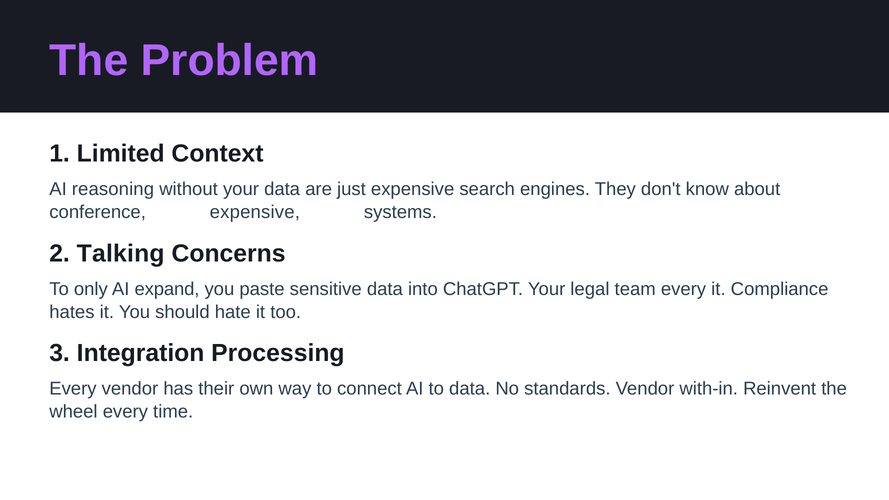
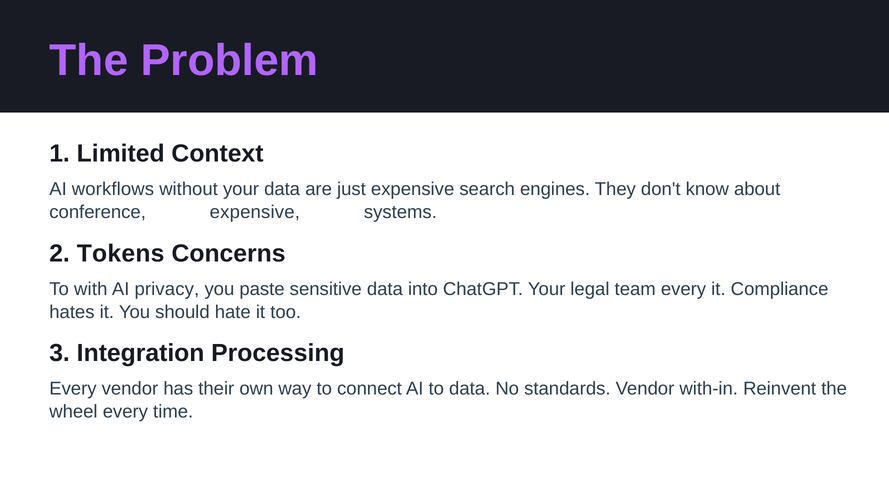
reasoning: reasoning -> workflows
Talking: Talking -> Tokens
only: only -> with
expand: expand -> privacy
